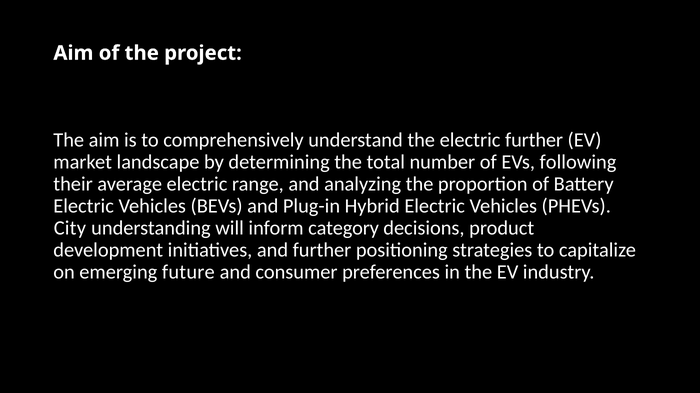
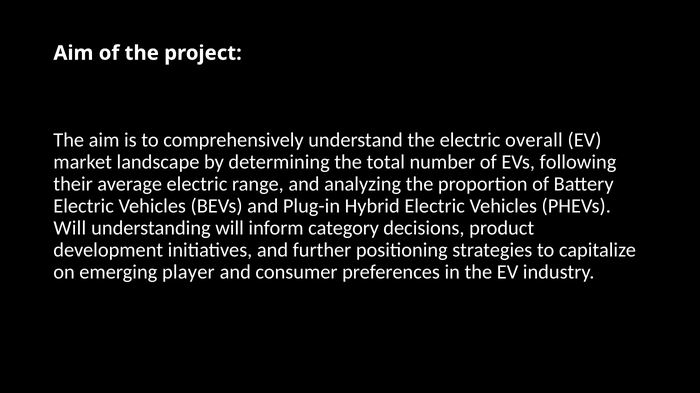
electric further: further -> overall
City at (70, 229): City -> Will
future: future -> player
